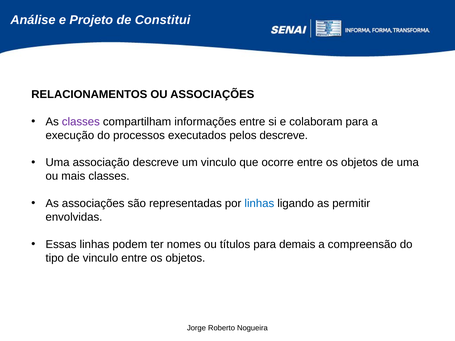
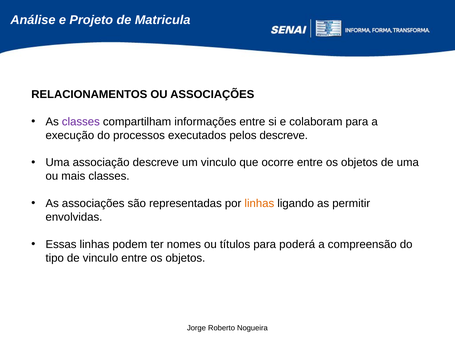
Constitui: Constitui -> Matricula
linhas at (259, 204) colour: blue -> orange
demais: demais -> poderá
